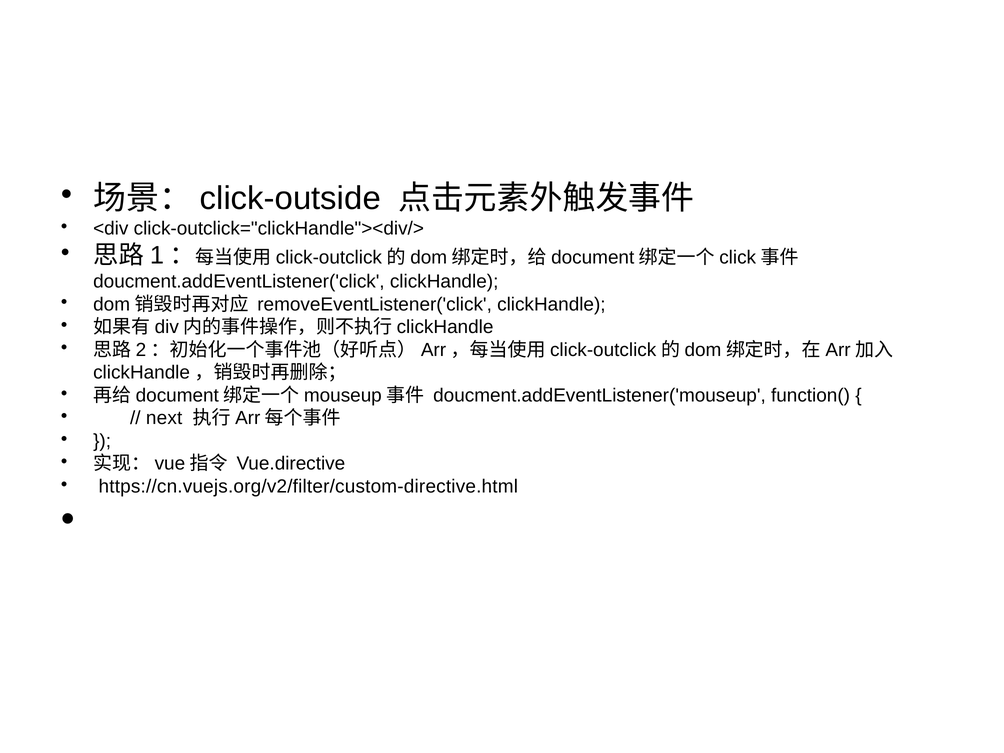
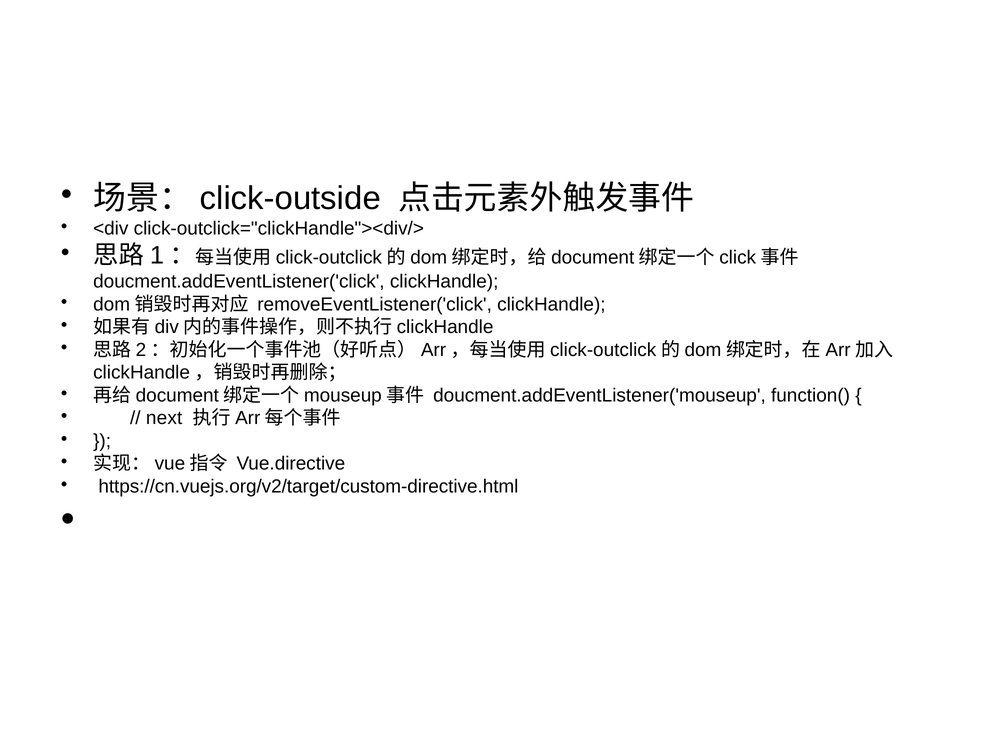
https://cn.vuejs.org/v2/filter/custom-directive.html: https://cn.vuejs.org/v2/filter/custom-directive.html -> https://cn.vuejs.org/v2/target/custom-directive.html
